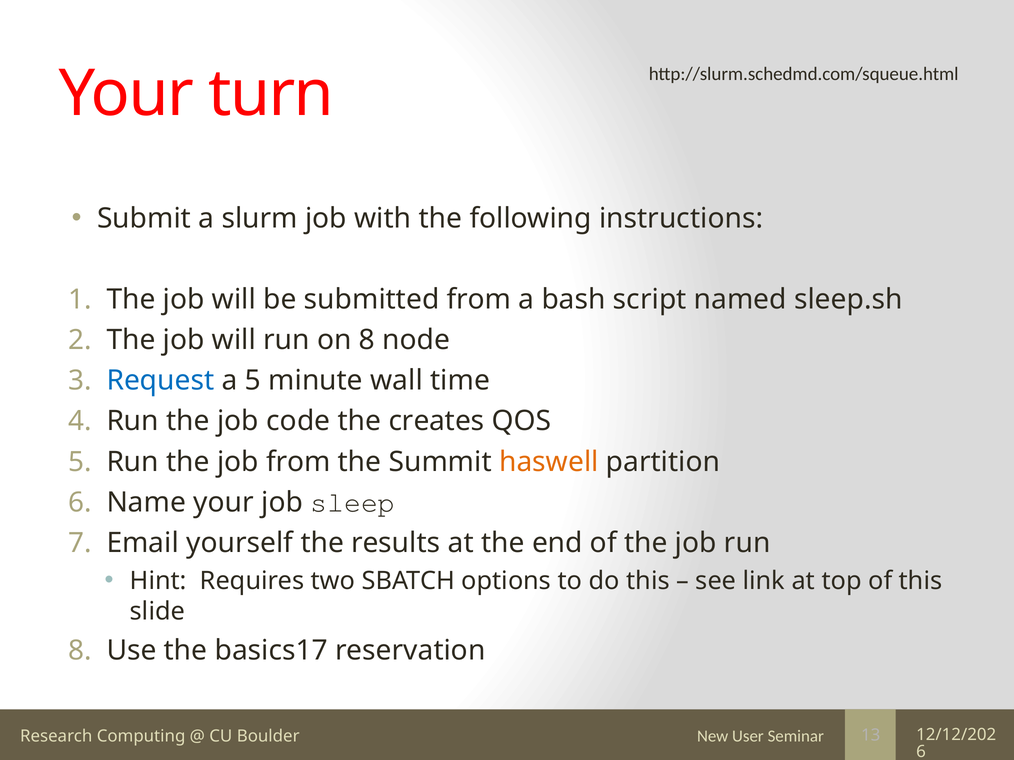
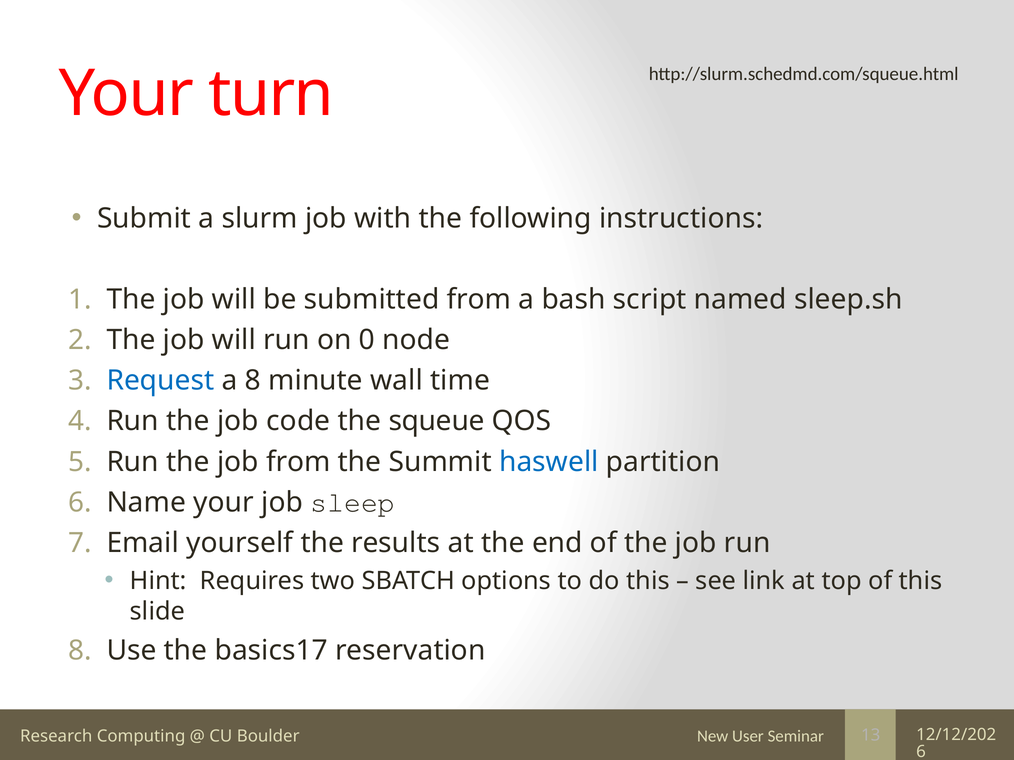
on 8: 8 -> 0
a 5: 5 -> 8
creates: creates -> squeue
haswell colour: orange -> blue
